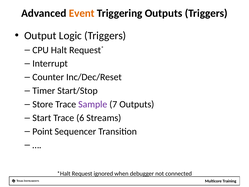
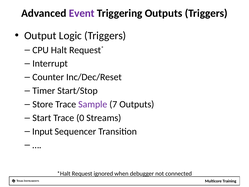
Event colour: orange -> purple
6: 6 -> 0
Point: Point -> Input
